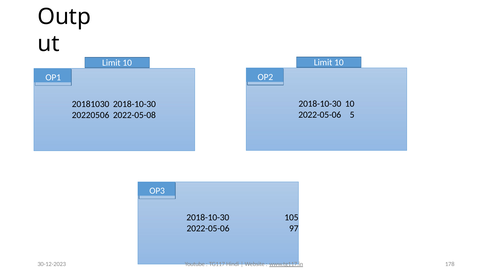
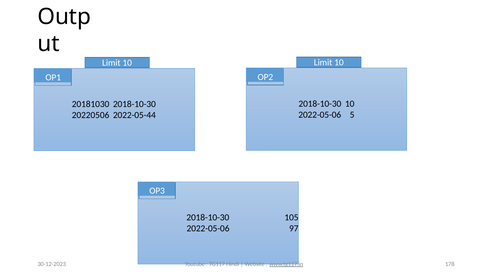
2022-05-08: 2022-05-08 -> 2022-05-44
